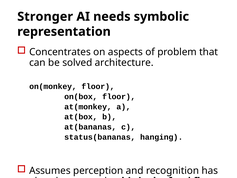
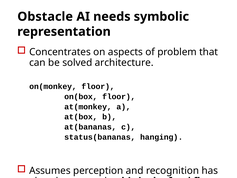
Stronger: Stronger -> Obstacle
